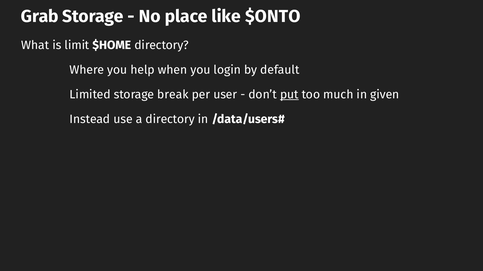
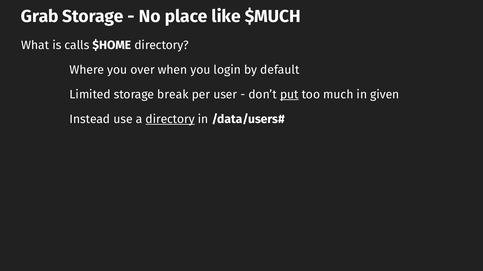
$ONTO: $ONTO -> $MUCH
limit: limit -> calls
help: help -> over
directory at (170, 119) underline: none -> present
